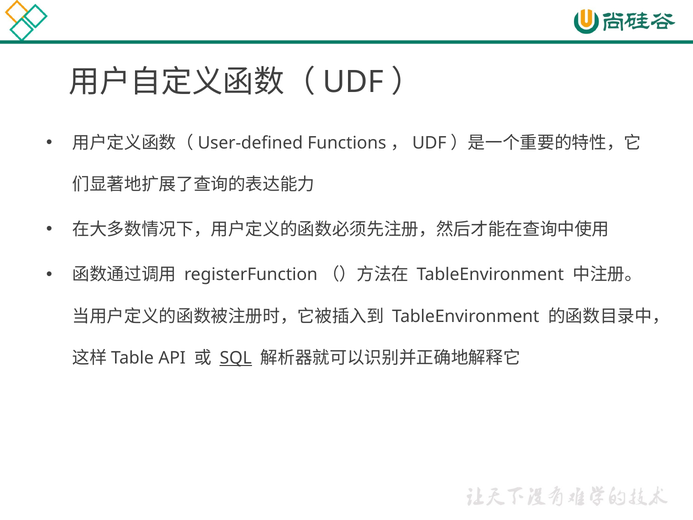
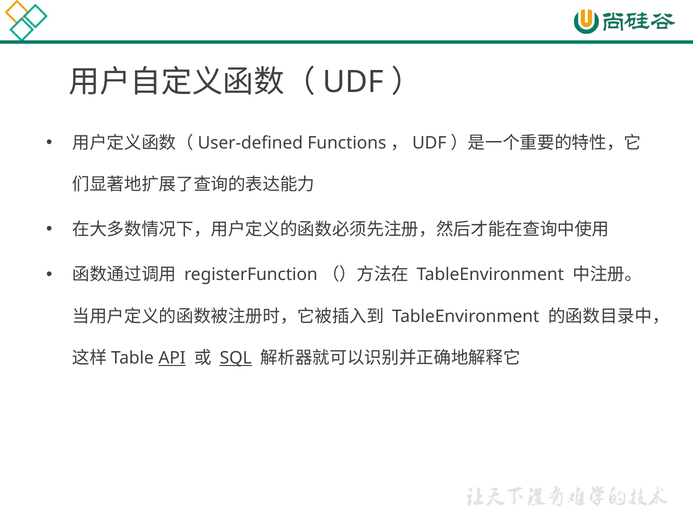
API underline: none -> present
